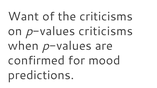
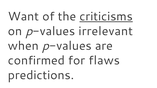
criticisms at (106, 17) underline: none -> present
p-values criticisms: criticisms -> irrelevant
mood: mood -> flaws
